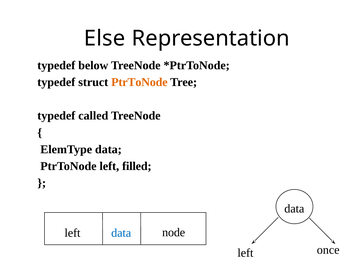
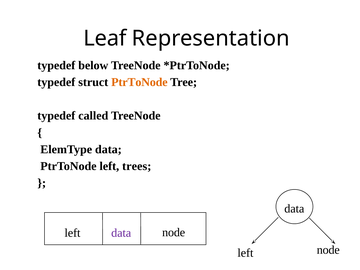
Else: Else -> Leaf
filled: filled -> trees
data at (121, 233) colour: blue -> purple
once at (328, 250): once -> node
